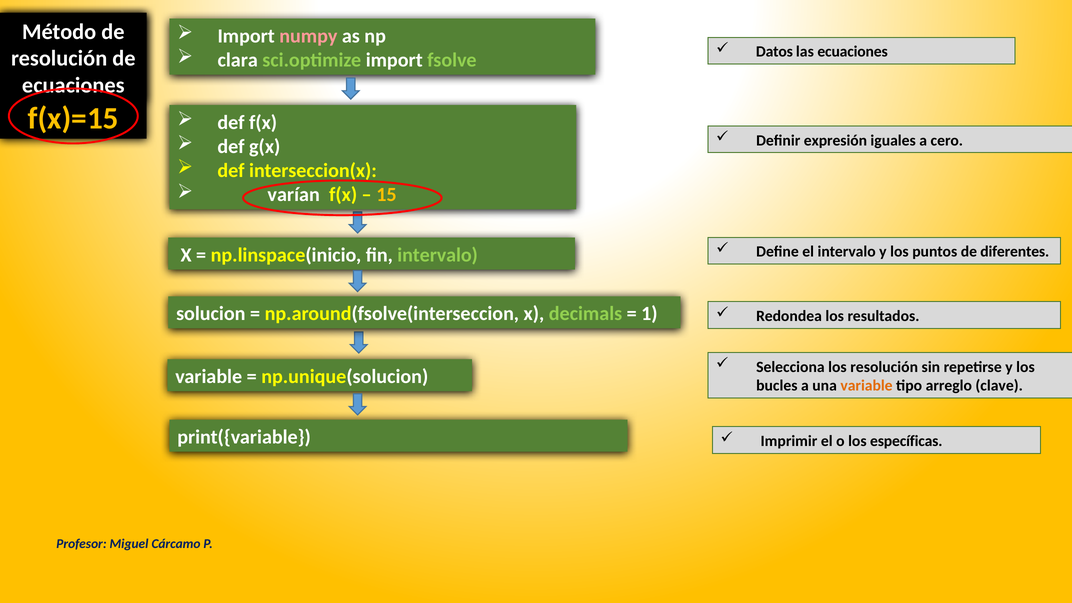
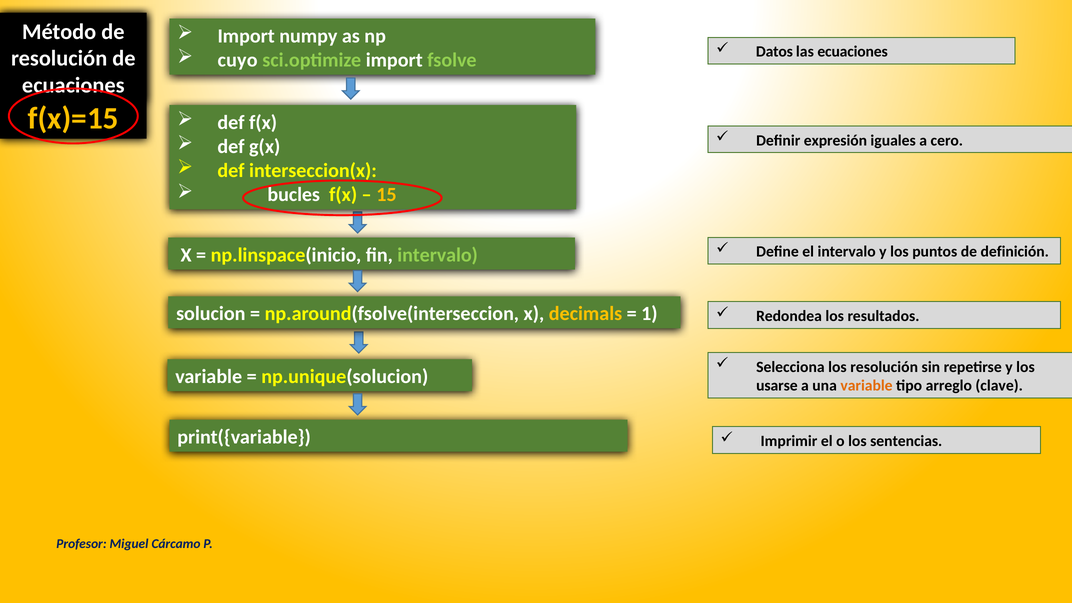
numpy colour: pink -> white
clara: clara -> cuyo
varían: varían -> bucles
diferentes: diferentes -> definición
decimals colour: light green -> yellow
bucles: bucles -> usarse
específicas: específicas -> sentencias
